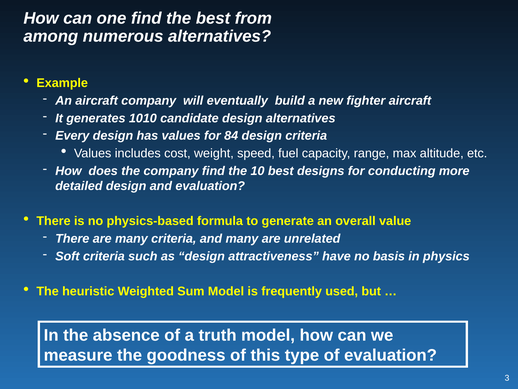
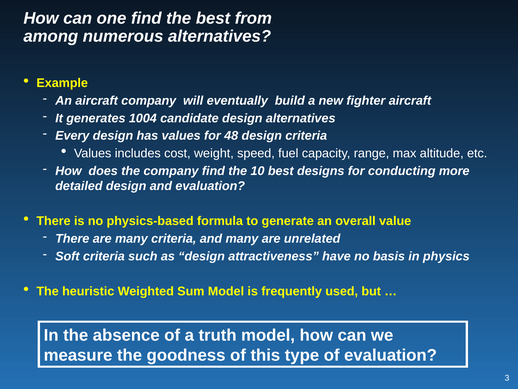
1010: 1010 -> 1004
84: 84 -> 48
